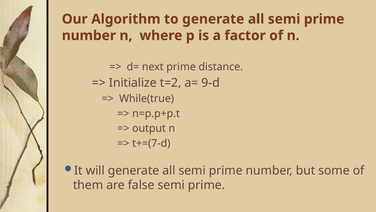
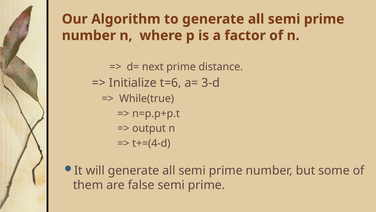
t=2: t=2 -> t=6
9-d: 9-d -> 3-d
t+=(7-d: t+=(7-d -> t+=(4-d
